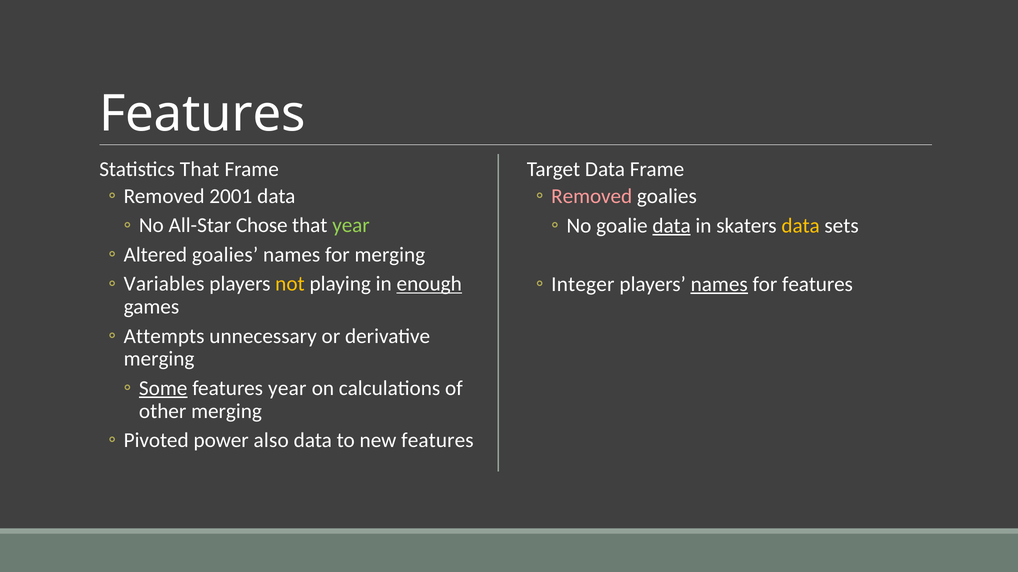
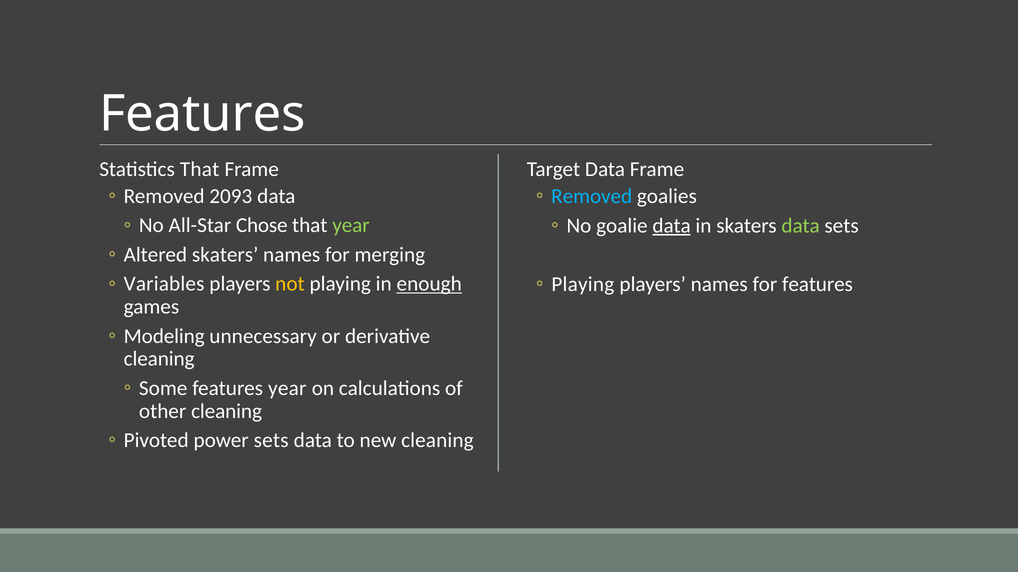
2001: 2001 -> 2093
Removed at (592, 196) colour: pink -> light blue
data at (801, 226) colour: yellow -> light green
Altered goalies: goalies -> skaters
Integer at (583, 284): Integer -> Playing
names at (719, 284) underline: present -> none
Attempts: Attempts -> Modeling
merging at (159, 359): merging -> cleaning
Some underline: present -> none
other merging: merging -> cleaning
power also: also -> sets
new features: features -> cleaning
